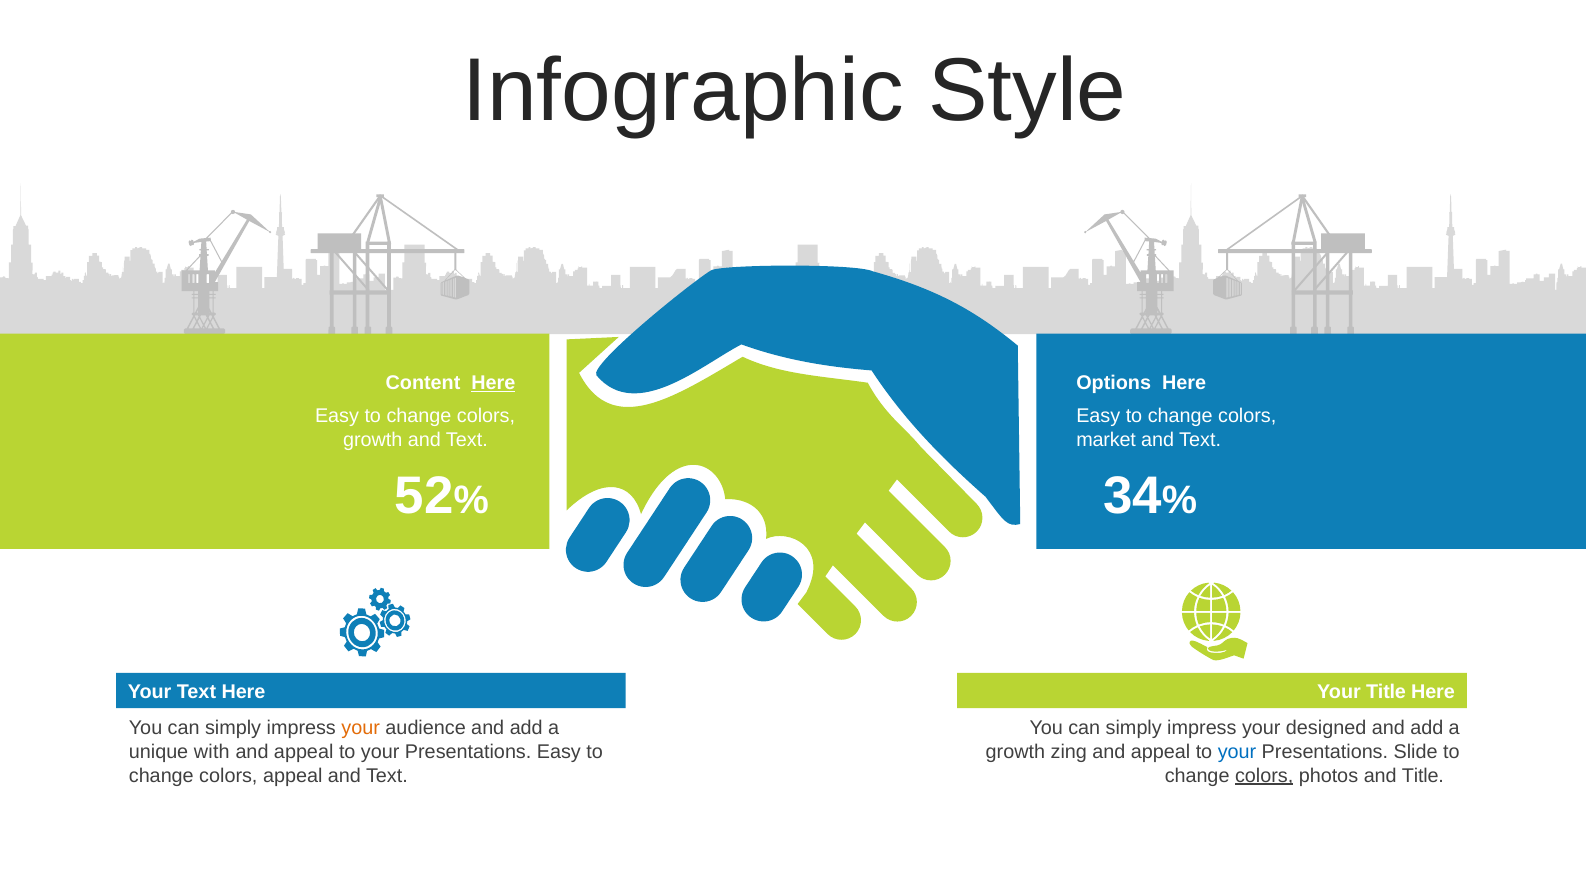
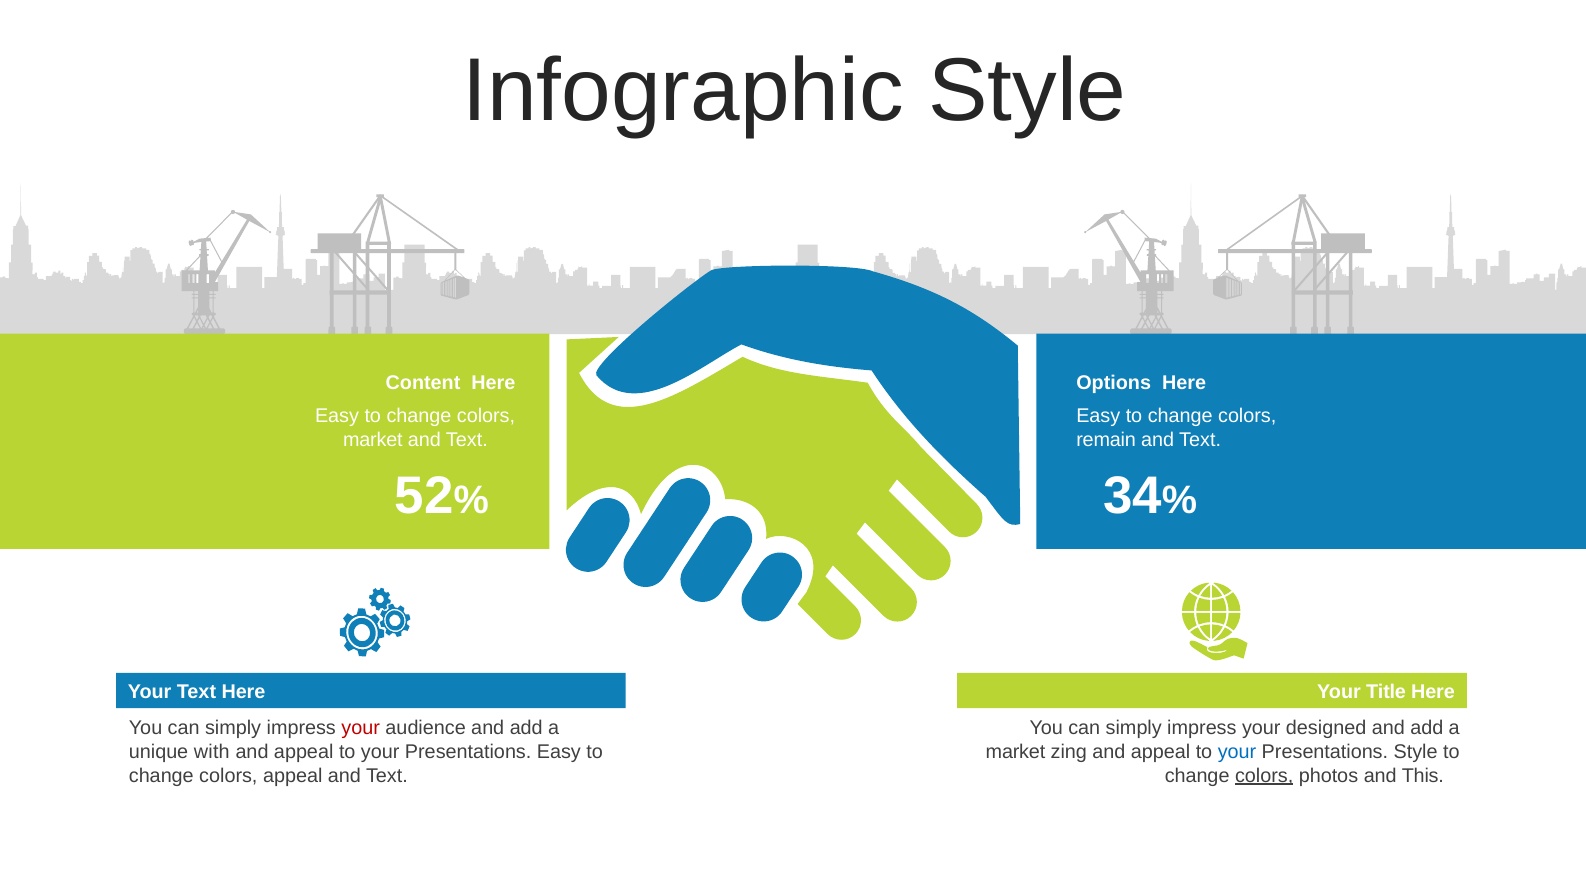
Here at (493, 383) underline: present -> none
growth at (373, 440): growth -> market
market: market -> remain
your at (361, 728) colour: orange -> red
growth at (1015, 752): growth -> market
Presentations Slide: Slide -> Style
and Title: Title -> This
